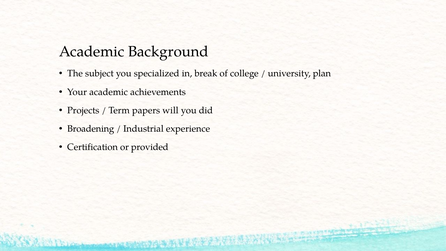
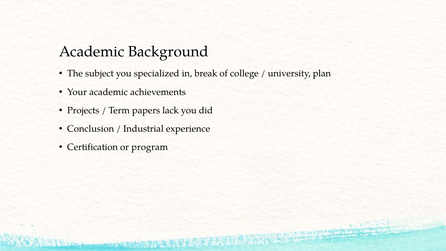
will: will -> lack
Broadening: Broadening -> Conclusion
provided: provided -> program
